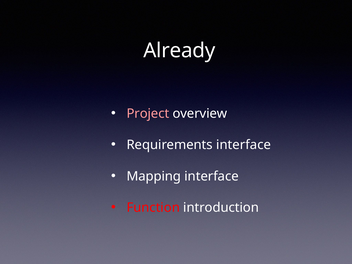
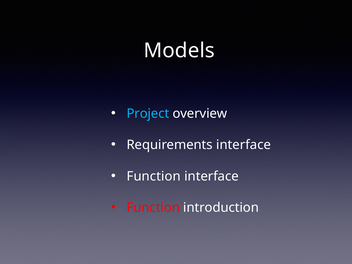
Already: Already -> Models
Project colour: pink -> light blue
Mapping at (154, 176): Mapping -> Function
